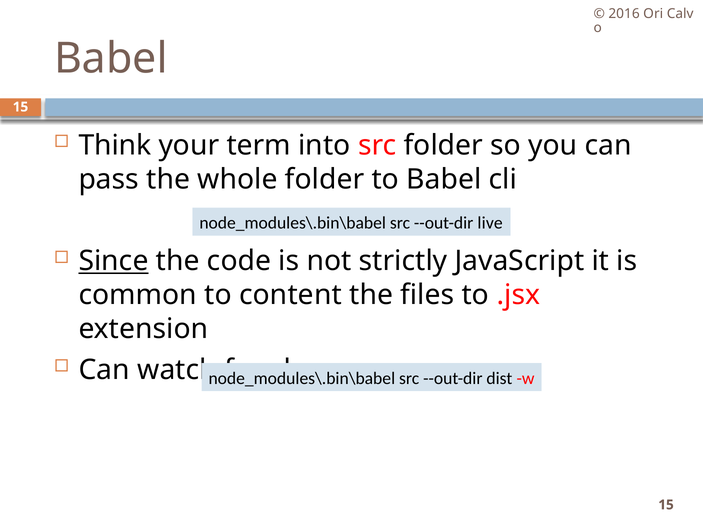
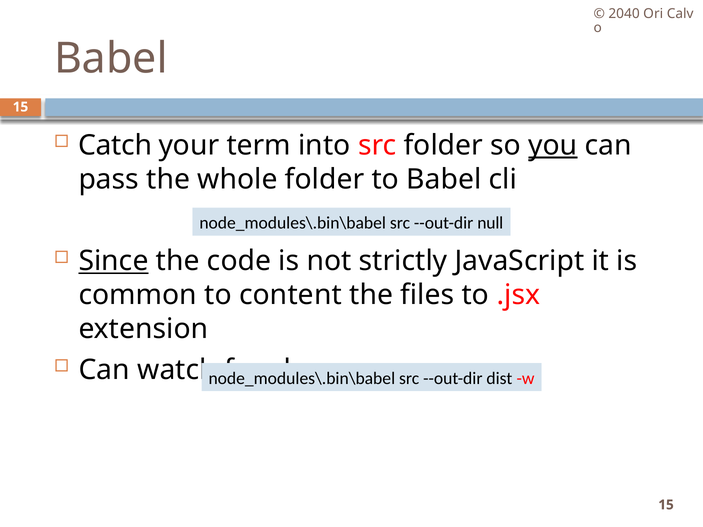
2016: 2016 -> 2040
Think: Think -> Catch
you underline: none -> present
live: live -> null
